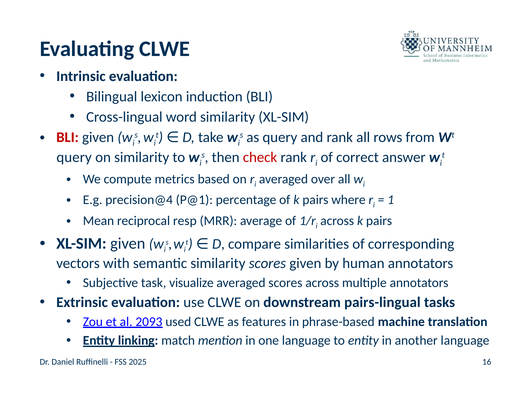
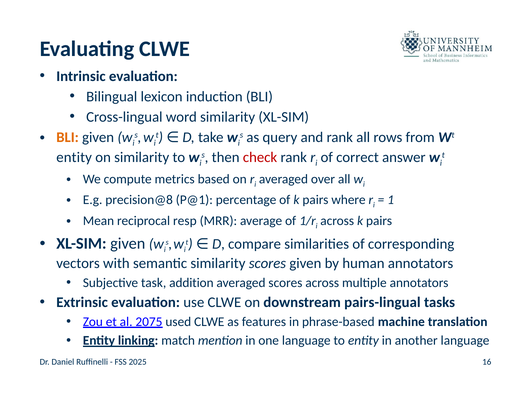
BLI at (68, 137) colour: red -> orange
query at (74, 157): query -> entity
precision@4: precision@4 -> precision@8
visualize: visualize -> addition
2093: 2093 -> 2075
